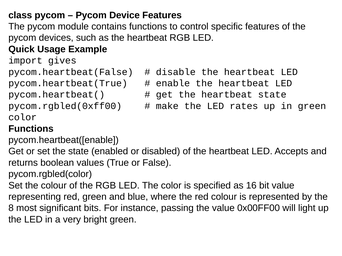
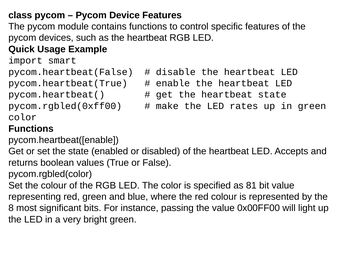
gives: gives -> smart
16: 16 -> 81
